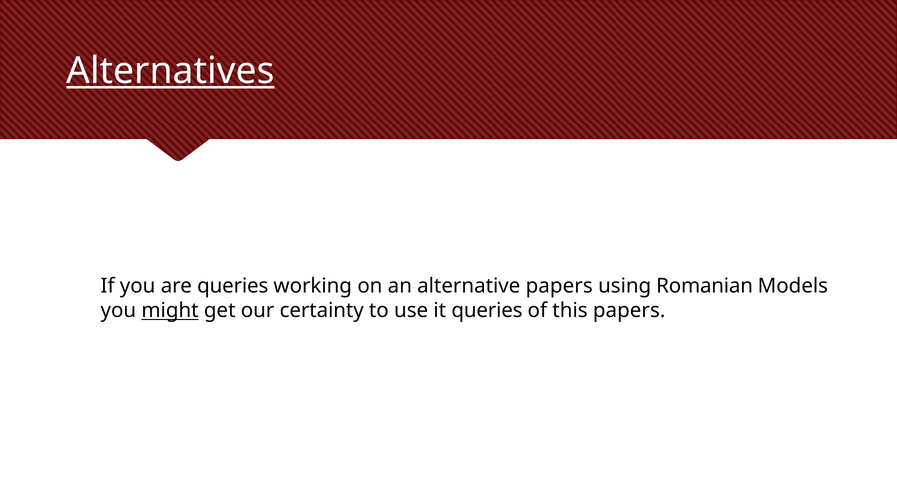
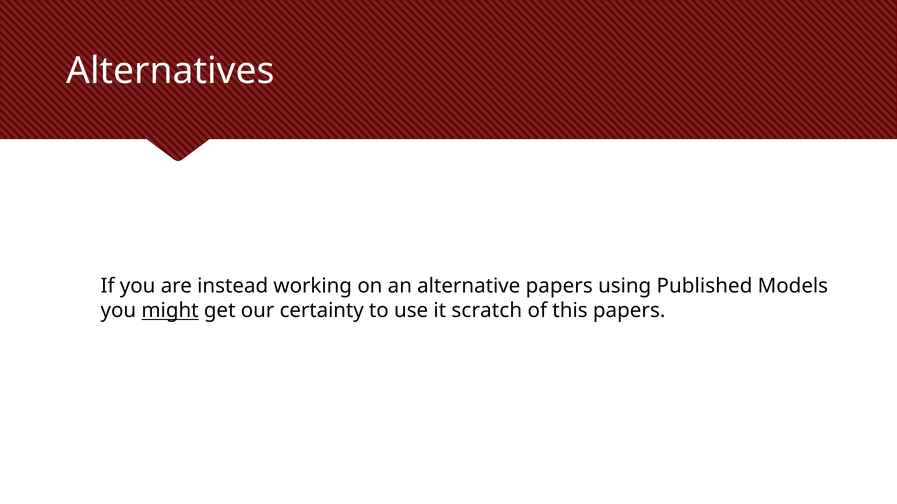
Alternatives underline: present -> none
are queries: queries -> instead
Romanian: Romanian -> Published
it queries: queries -> scratch
